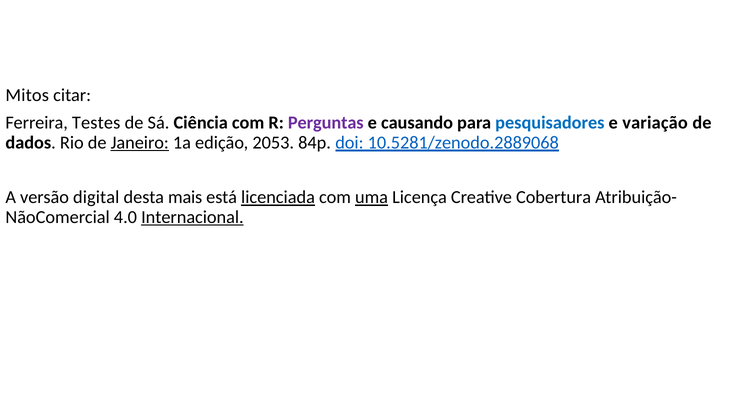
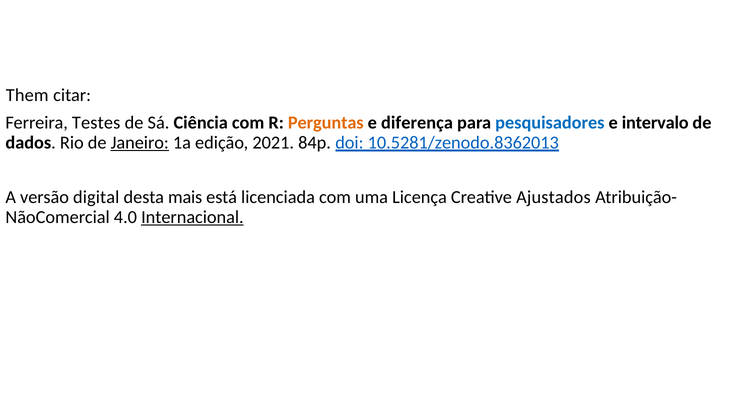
Mitos: Mitos -> Them
Perguntas colour: purple -> orange
causando: causando -> diferença
variação: variação -> intervalo
2053: 2053 -> 2021
10.5281/zenodo.2889068: 10.5281/zenodo.2889068 -> 10.5281/zenodo.8362013
licenciada underline: present -> none
uma underline: present -> none
Cobertura: Cobertura -> Ajustados
